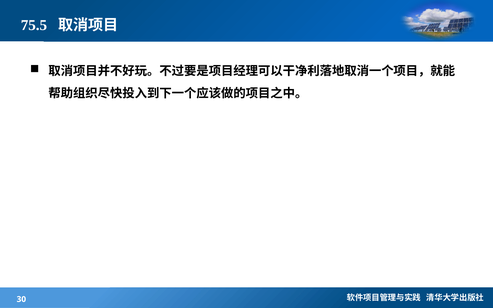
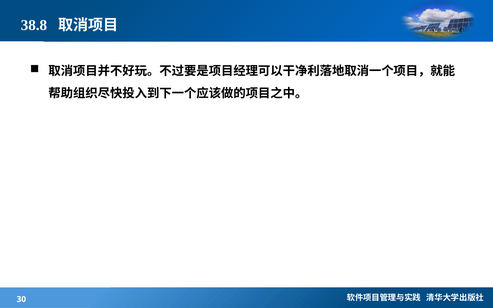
75.5: 75.5 -> 38.8
